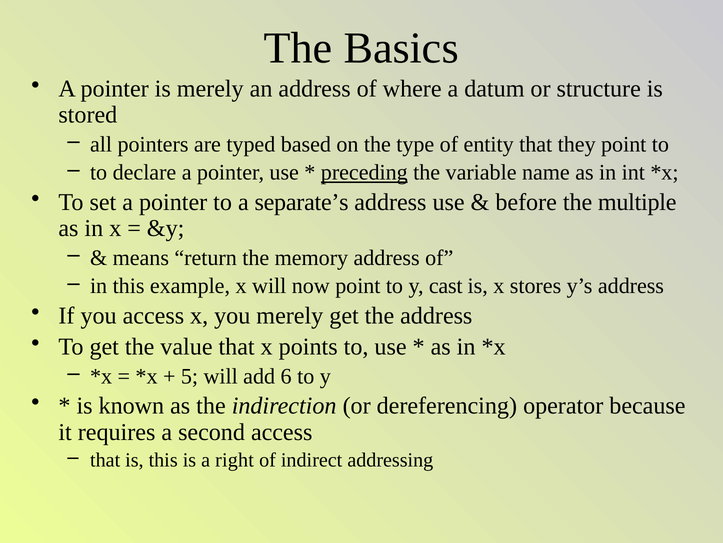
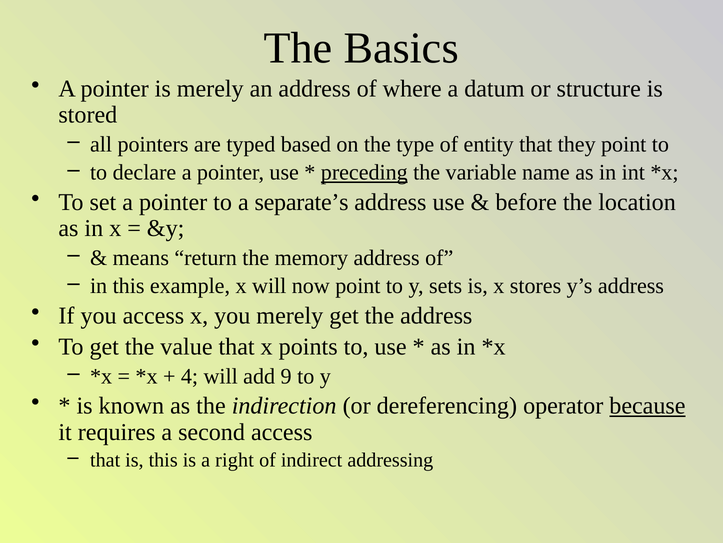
multiple: multiple -> location
cast: cast -> sets
5: 5 -> 4
6: 6 -> 9
because underline: none -> present
